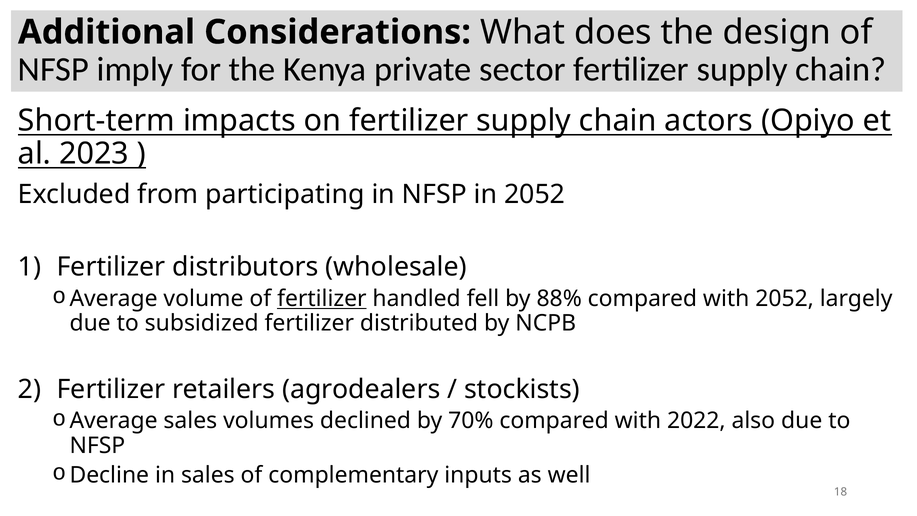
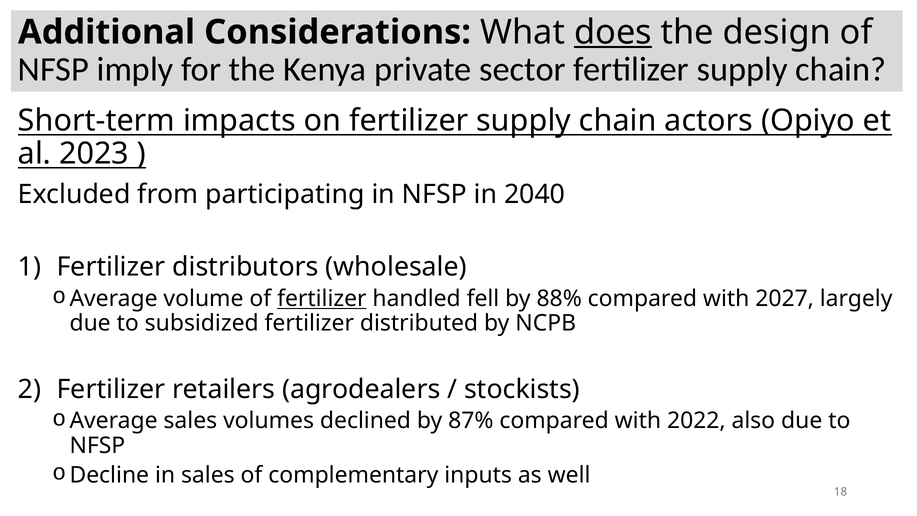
does underline: none -> present
in 2052: 2052 -> 2040
with 2052: 2052 -> 2027
70%: 70% -> 87%
